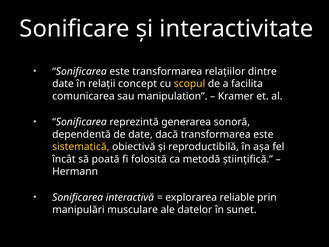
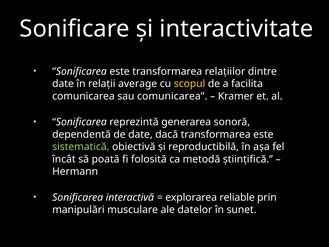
concept: concept -> average
sau manipulation: manipulation -> comunicarea
sistematică colour: yellow -> light green
